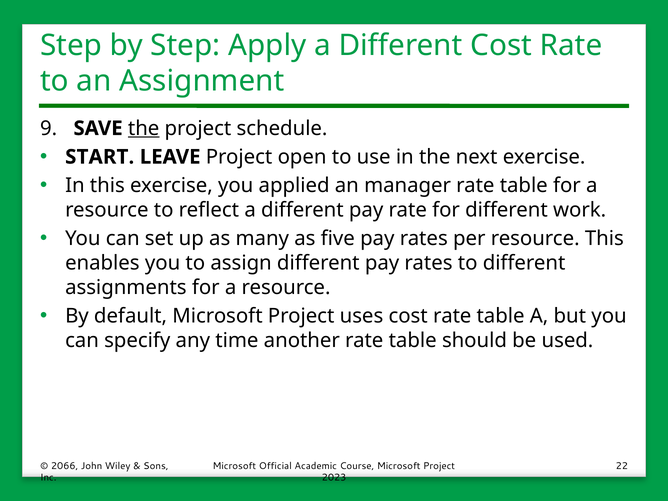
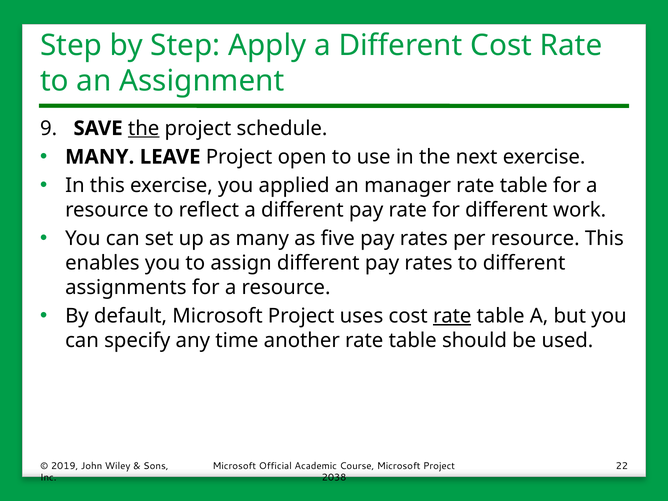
START at (100, 157): START -> MANY
rate at (452, 316) underline: none -> present
2066: 2066 -> 2019
2023: 2023 -> 2038
